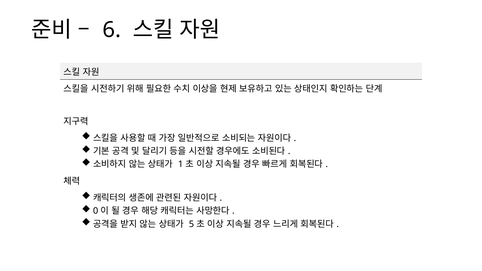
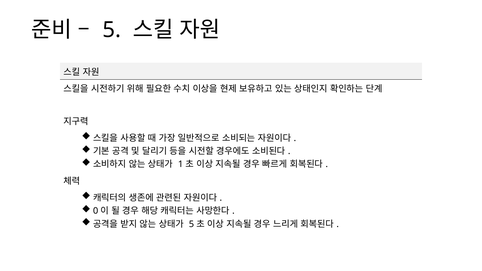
6 at (112, 30): 6 -> 5
